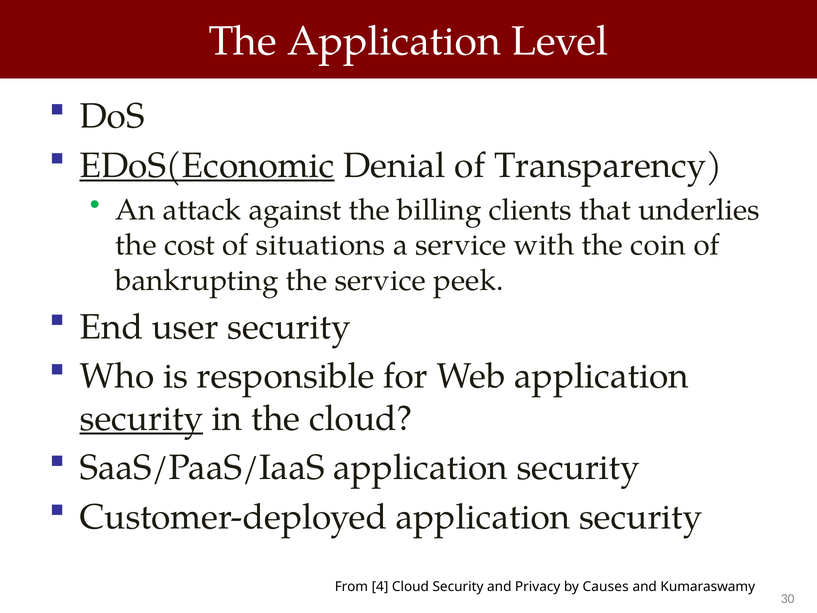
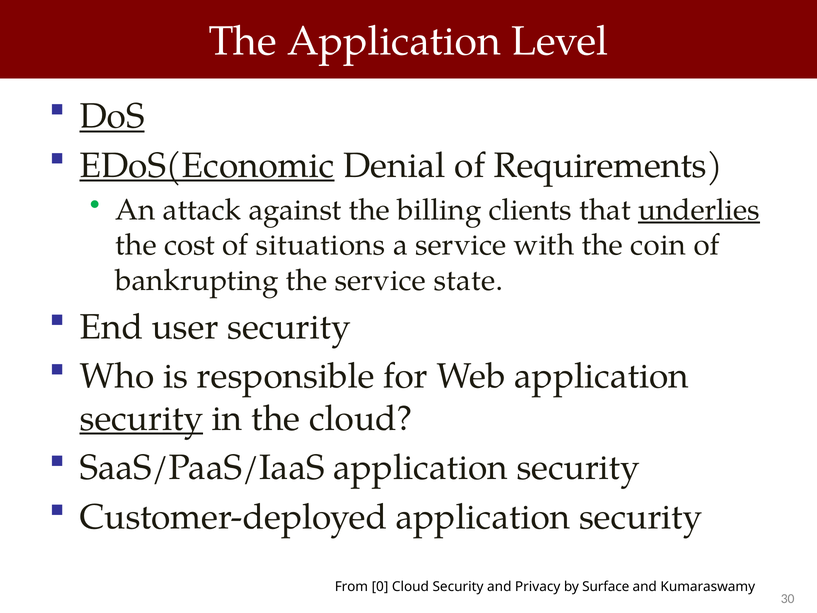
DoS underline: none -> present
Transparency: Transparency -> Requirements
underlies underline: none -> present
peek: peek -> state
4: 4 -> 0
Causes: Causes -> Surface
